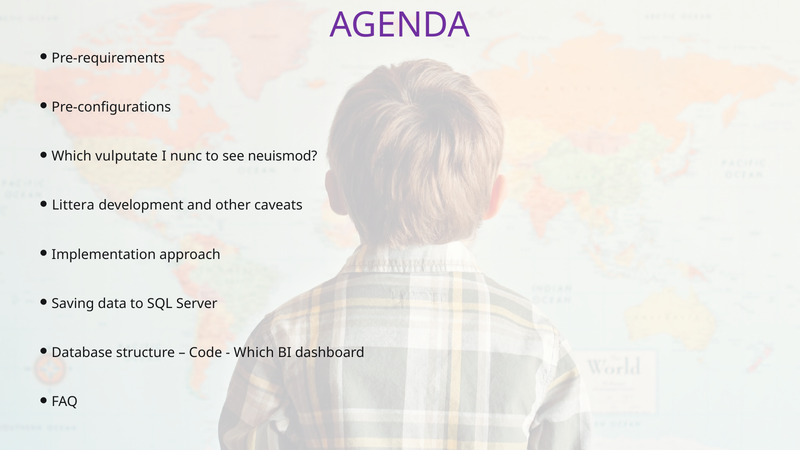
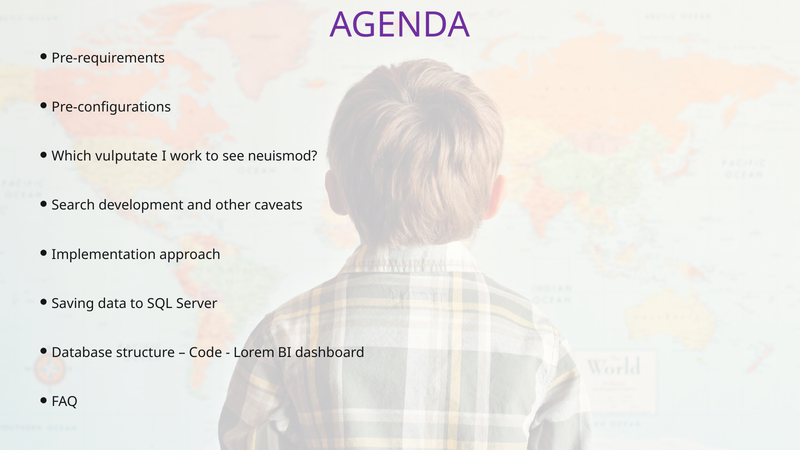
nunc: nunc -> work
Littera: Littera -> Search
Which at (254, 353): Which -> Lorem
